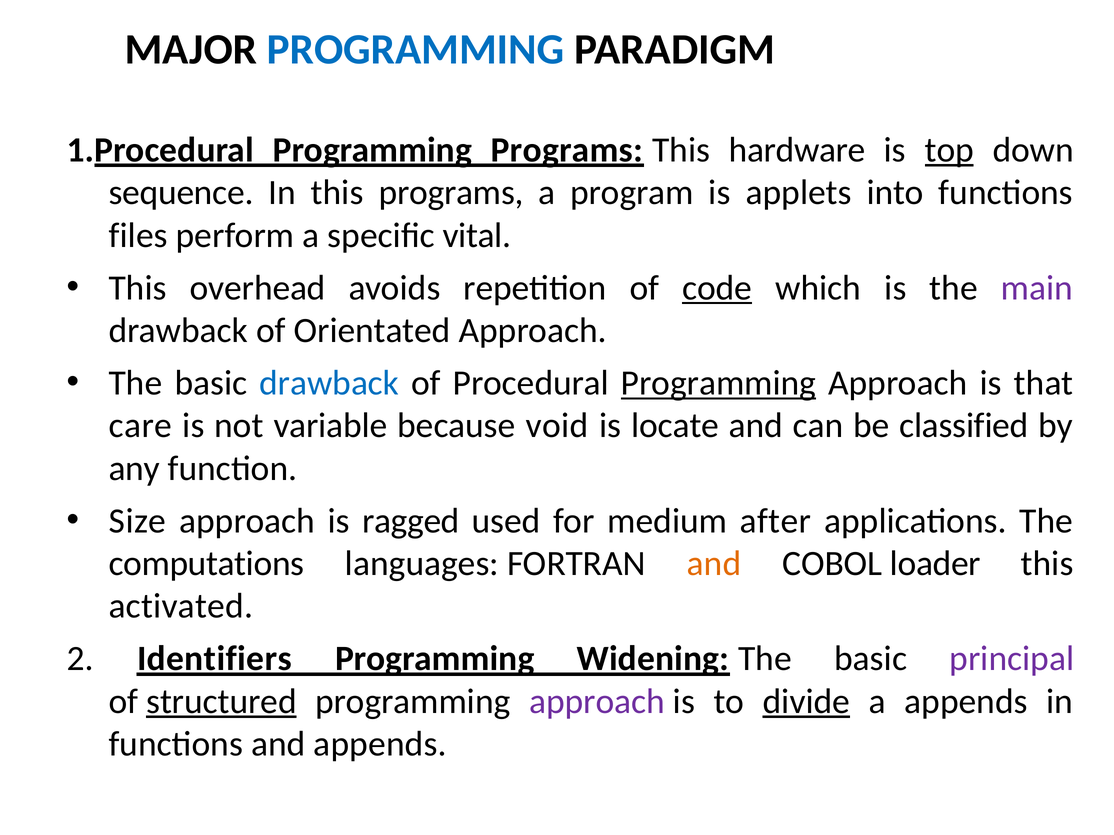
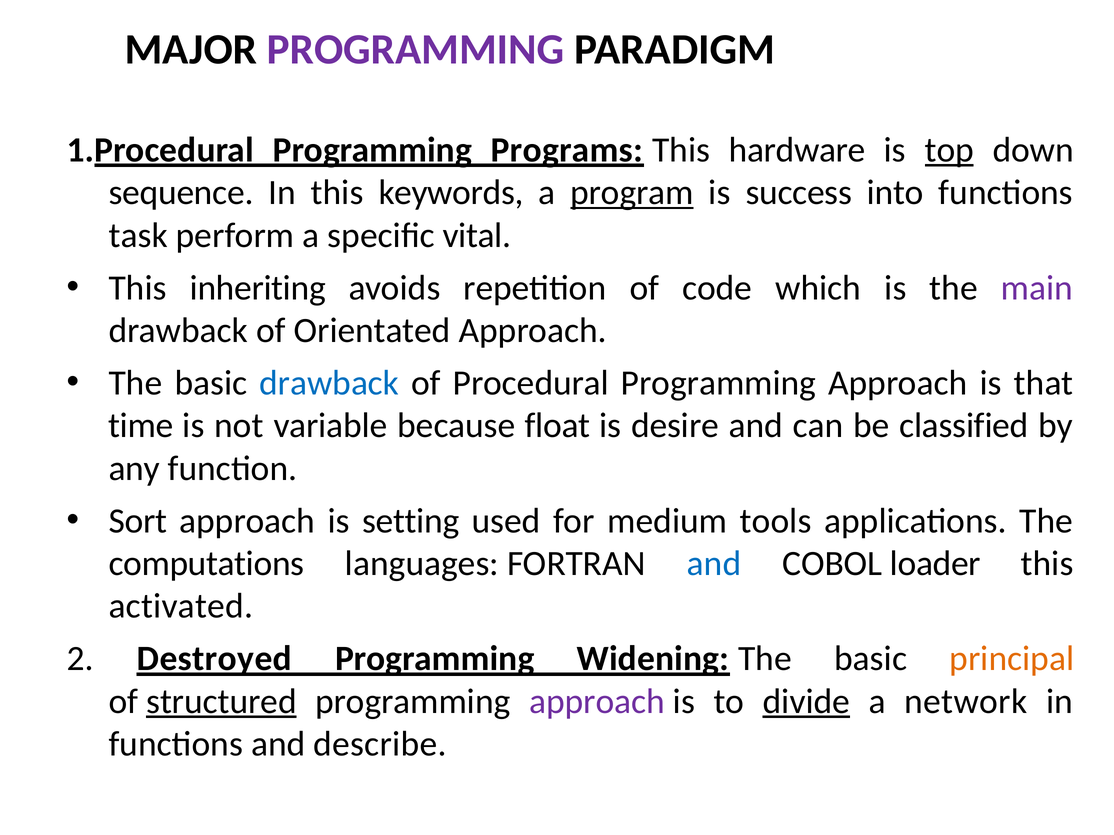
PROGRAMMING at (416, 49) colour: blue -> purple
this programs: programs -> keywords
program underline: none -> present
applets: applets -> success
files: files -> task
overhead: overhead -> inheriting
code underline: present -> none
Programming at (718, 383) underline: present -> none
care: care -> time
void: void -> float
locate: locate -> desire
Size: Size -> Sort
ragged: ragged -> setting
after: after -> tools
and at (714, 564) colour: orange -> blue
Identifiers: Identifiers -> Destroyed
principal colour: purple -> orange
a appends: appends -> network
and appends: appends -> describe
